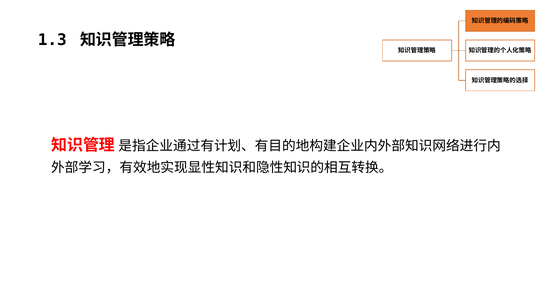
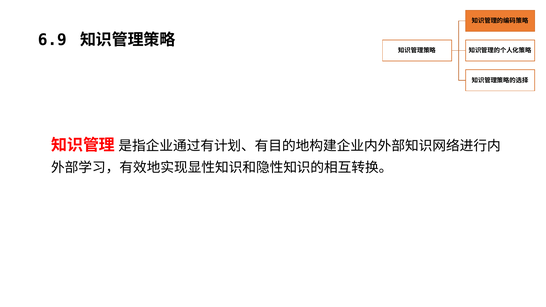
1.3: 1.3 -> 6.9
